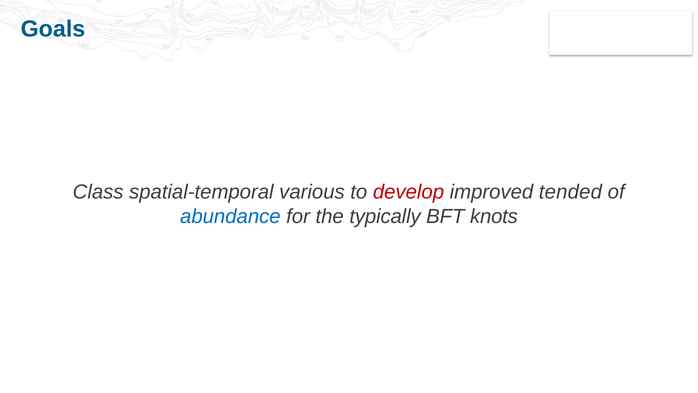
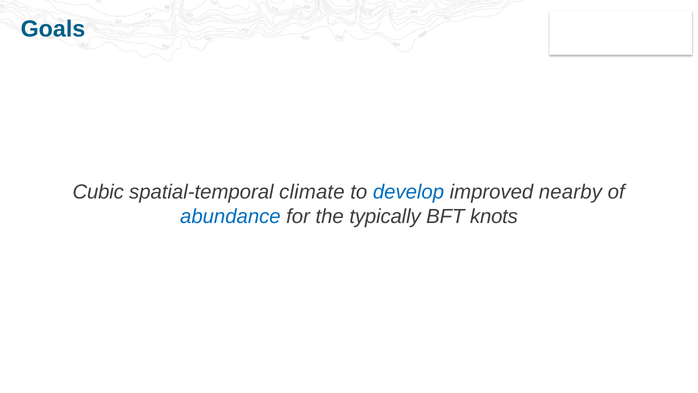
Class: Class -> Cubic
various: various -> climate
develop colour: red -> blue
tended: tended -> nearby
